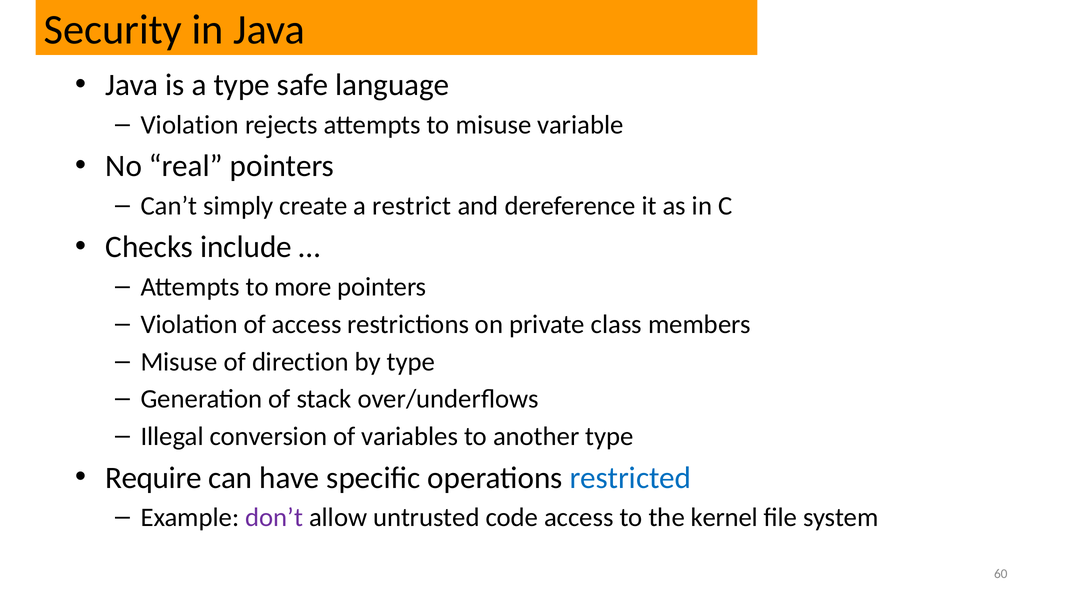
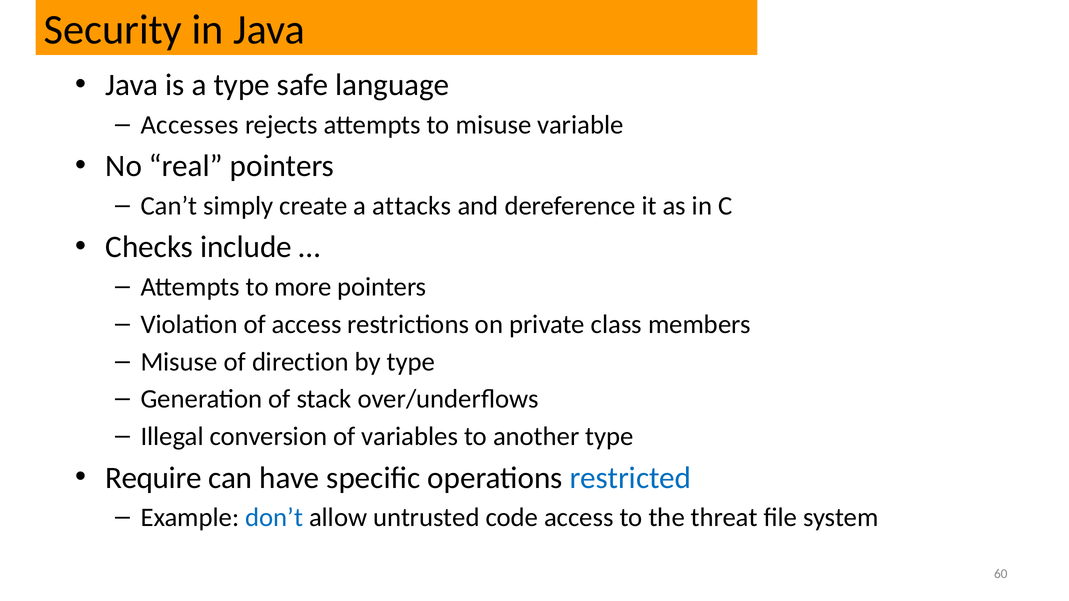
Violation at (190, 125): Violation -> Accesses
restrict: restrict -> attacks
don’t colour: purple -> blue
kernel: kernel -> threat
